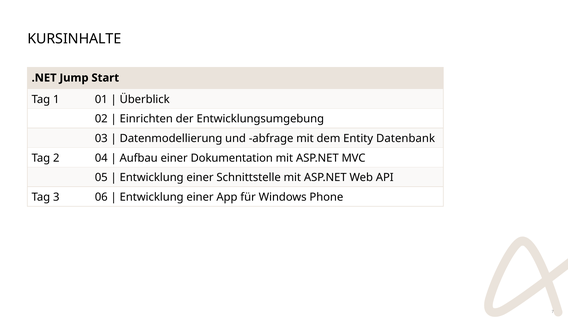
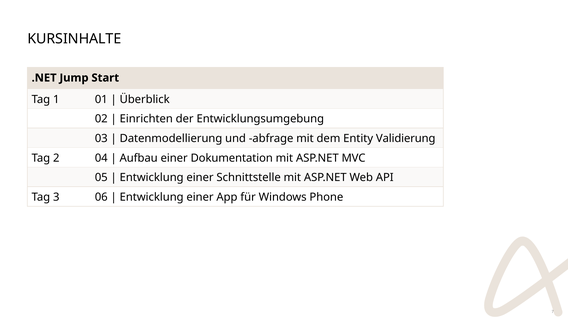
Datenbank: Datenbank -> Validierung
